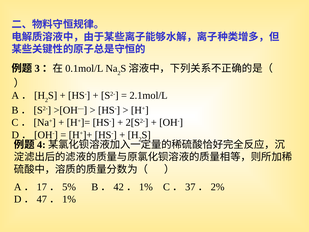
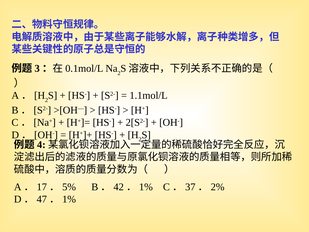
2.1mol/L: 2.1mol/L -> 1.1mol/L
